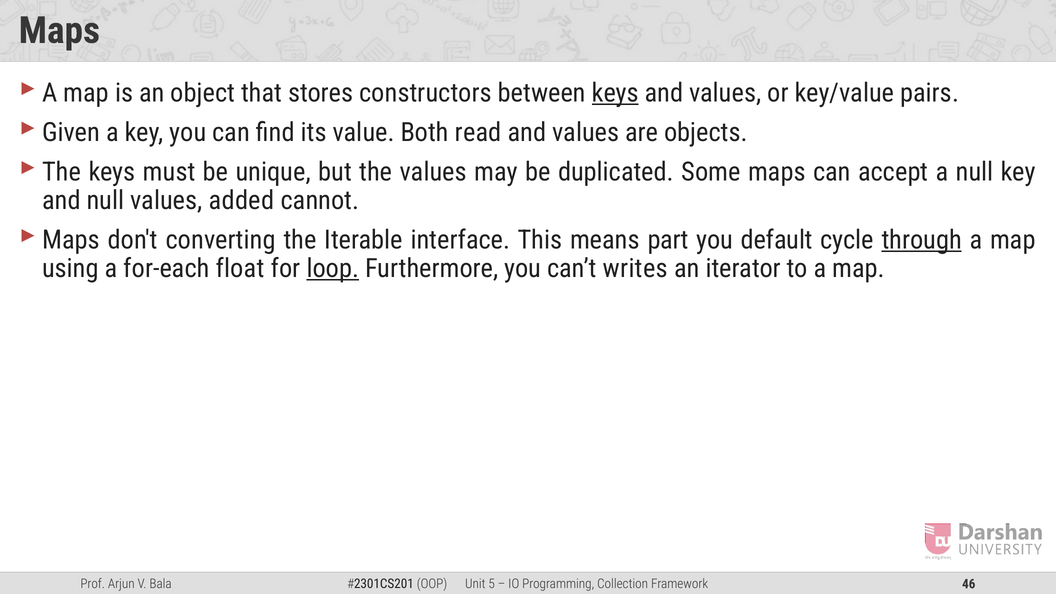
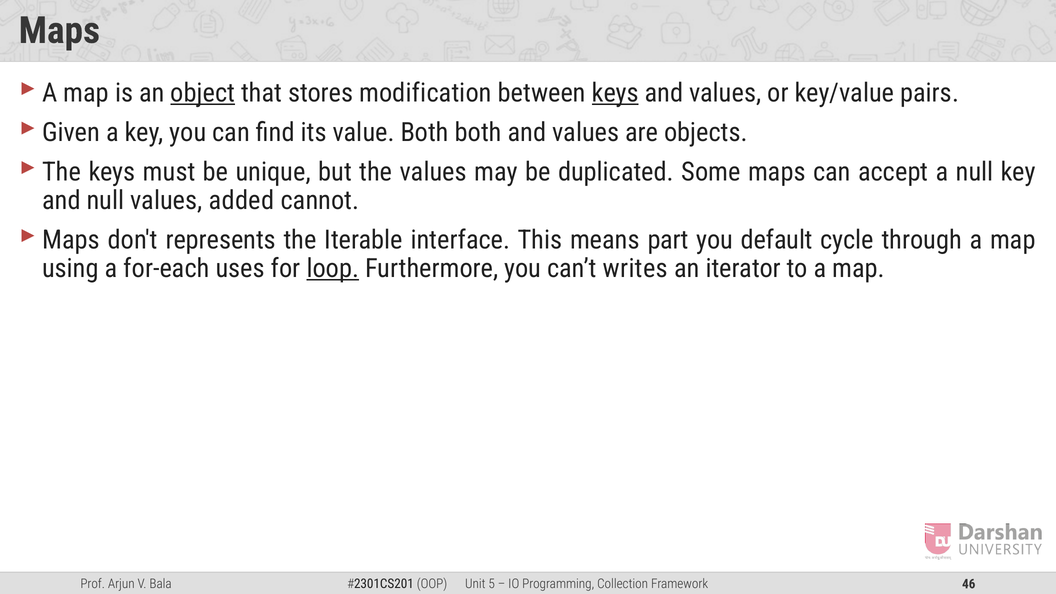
object underline: none -> present
constructors: constructors -> modification
Both read: read -> both
converting: converting -> represents
through underline: present -> none
float: float -> uses
